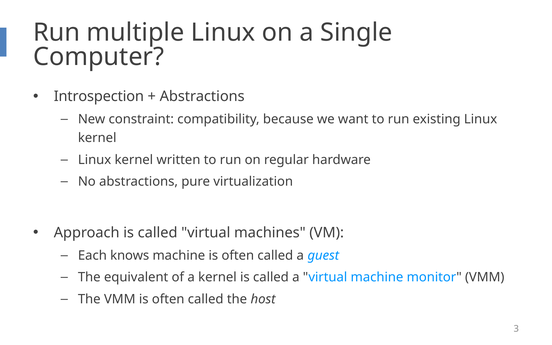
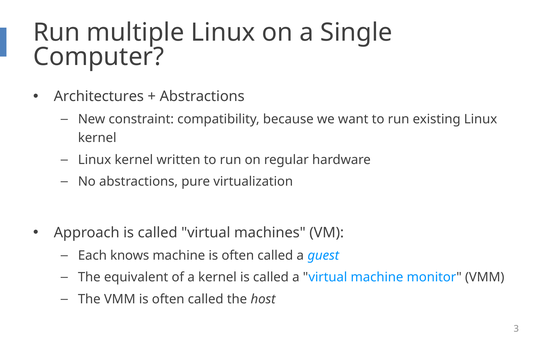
Introspection: Introspection -> Architectures
